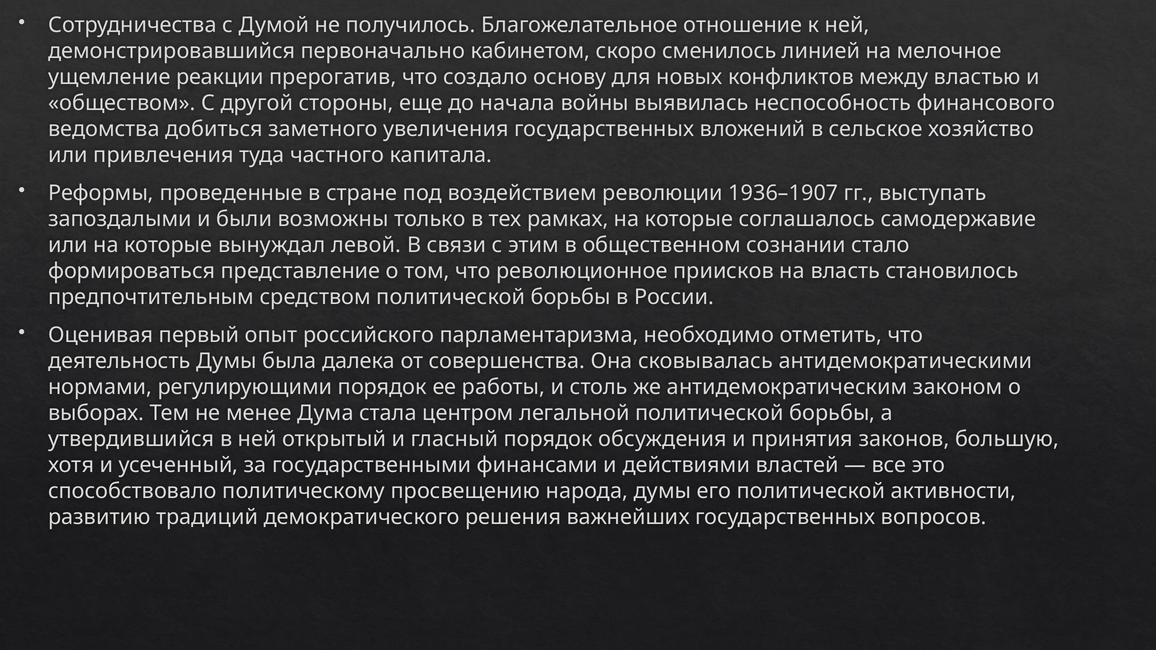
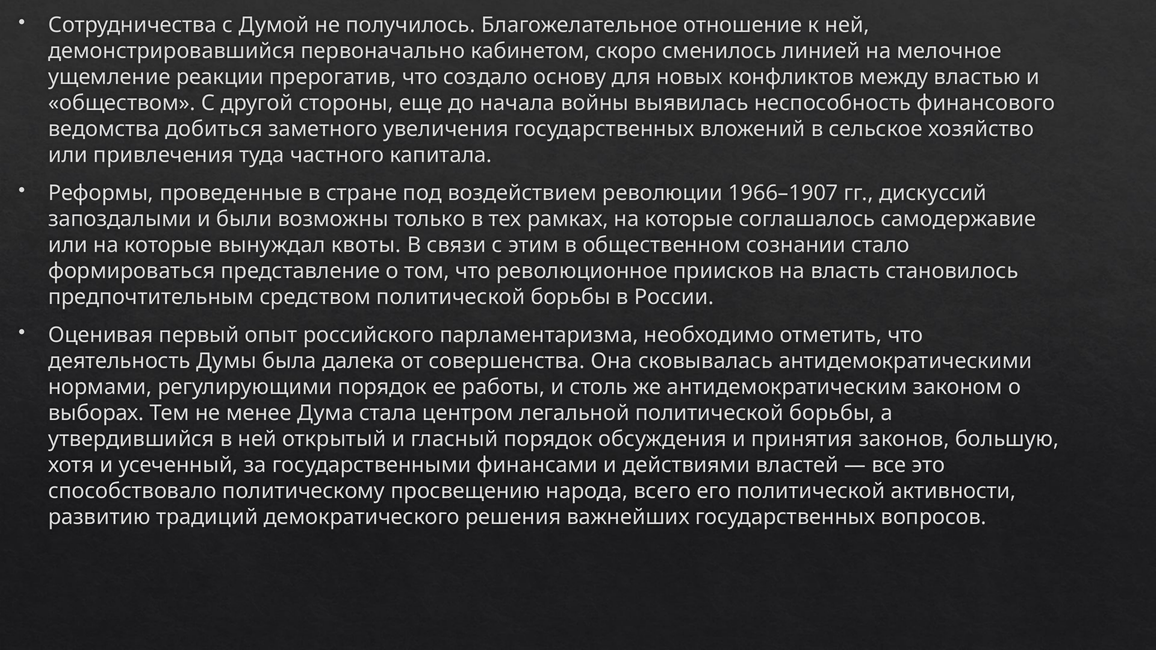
1936–1907: 1936–1907 -> 1966–1907
выступать: выступать -> дискуссий
левой: левой -> квоты
народа думы: думы -> всего
